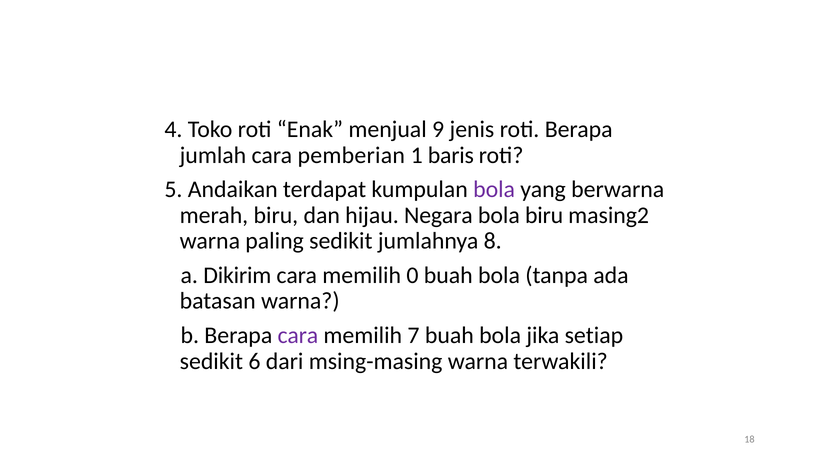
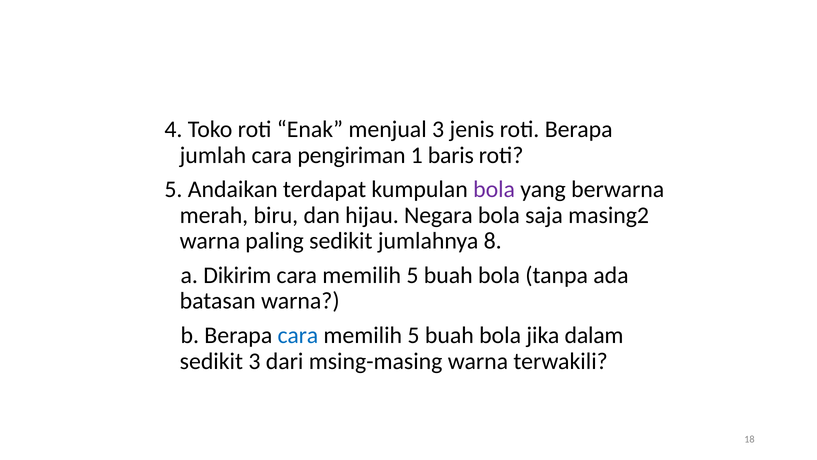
menjual 9: 9 -> 3
pemberian: pemberian -> pengiriman
bola biru: biru -> saja
0 at (412, 275): 0 -> 5
cara at (298, 335) colour: purple -> blue
7 at (413, 335): 7 -> 5
setiap: setiap -> dalam
sedikit 6: 6 -> 3
